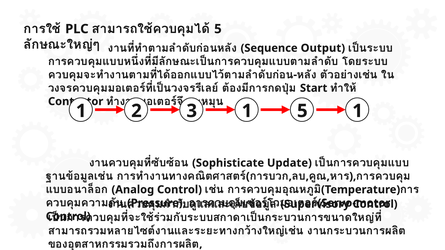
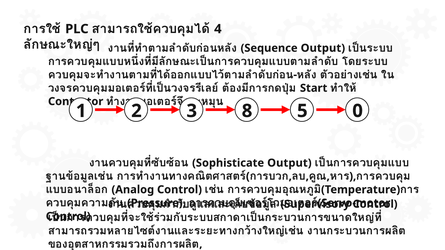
5 at (218, 29): 5 -> 4
3 1: 1 -> 8
5 1: 1 -> 0
Sophisticate Update: Update -> Output
